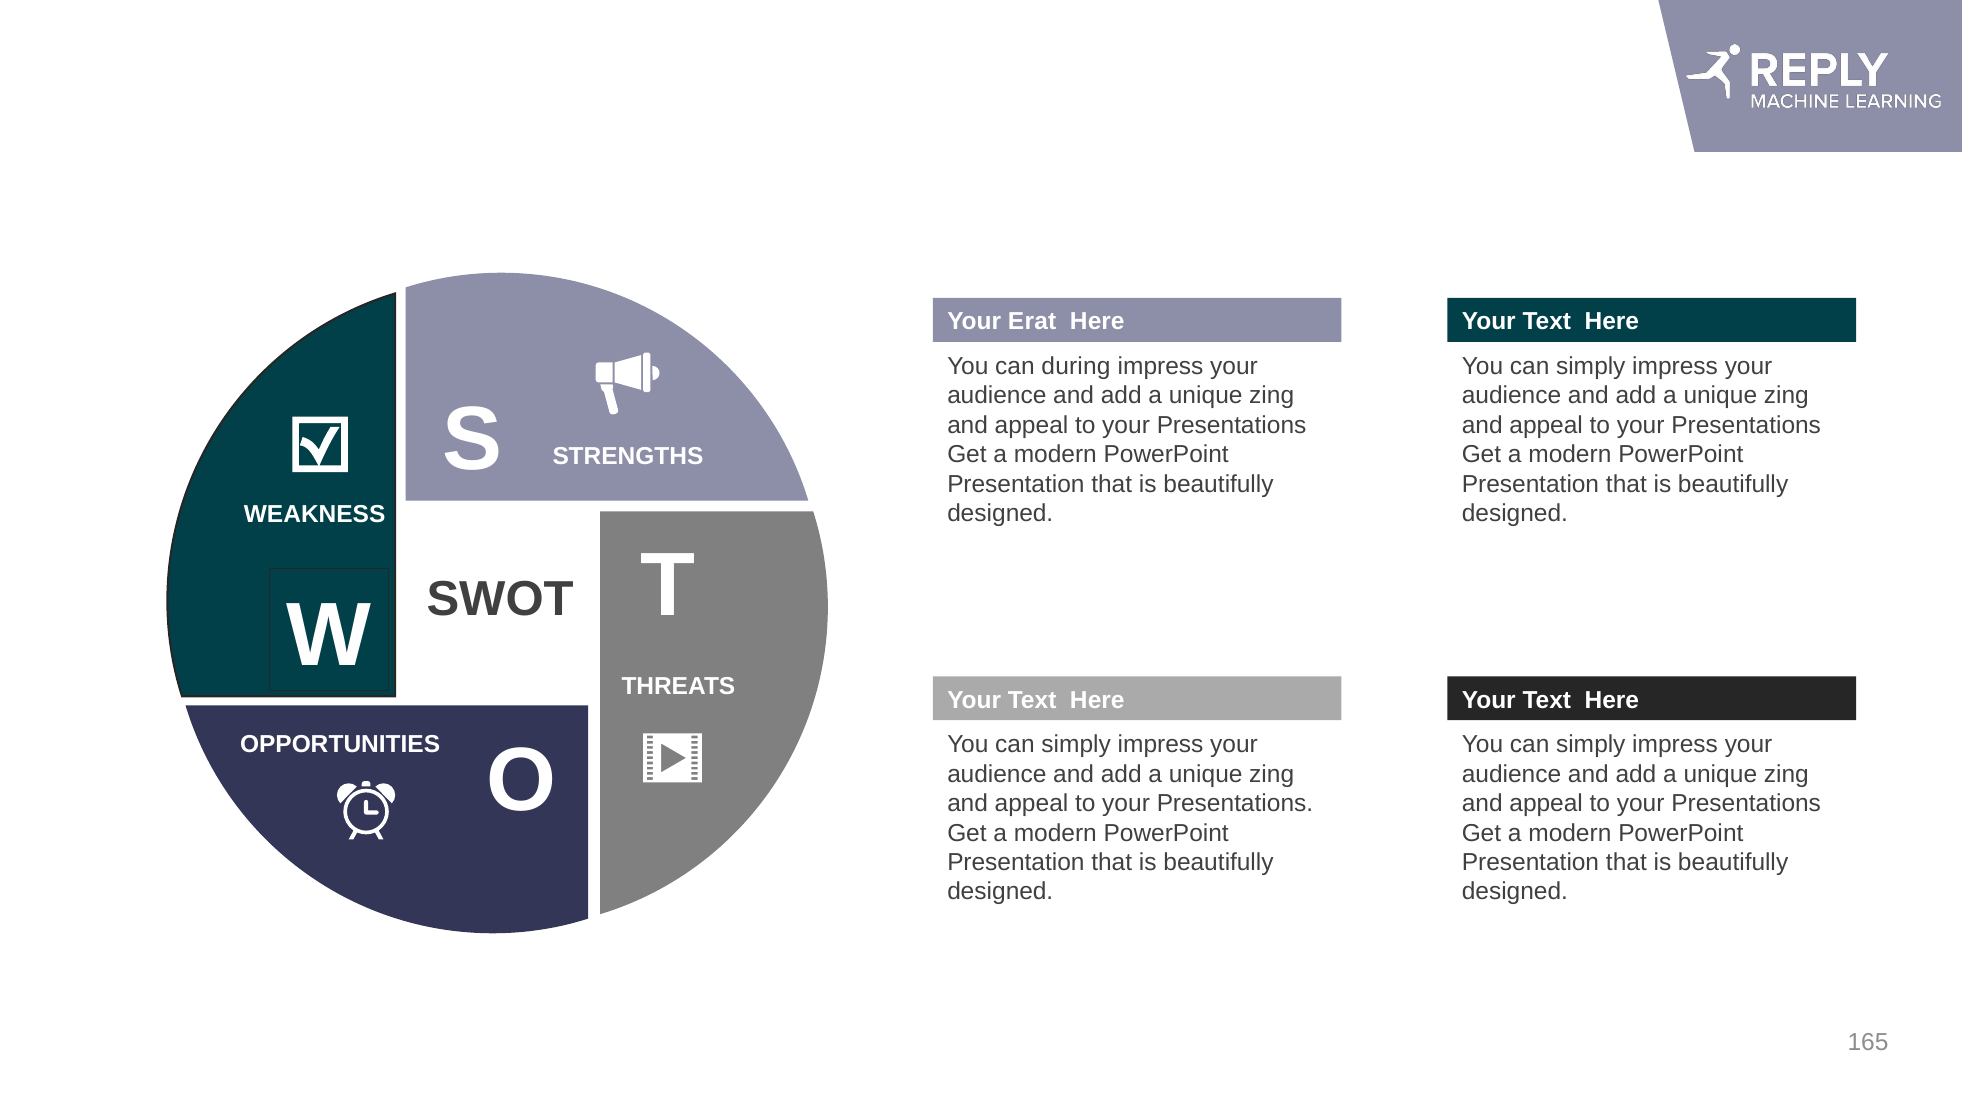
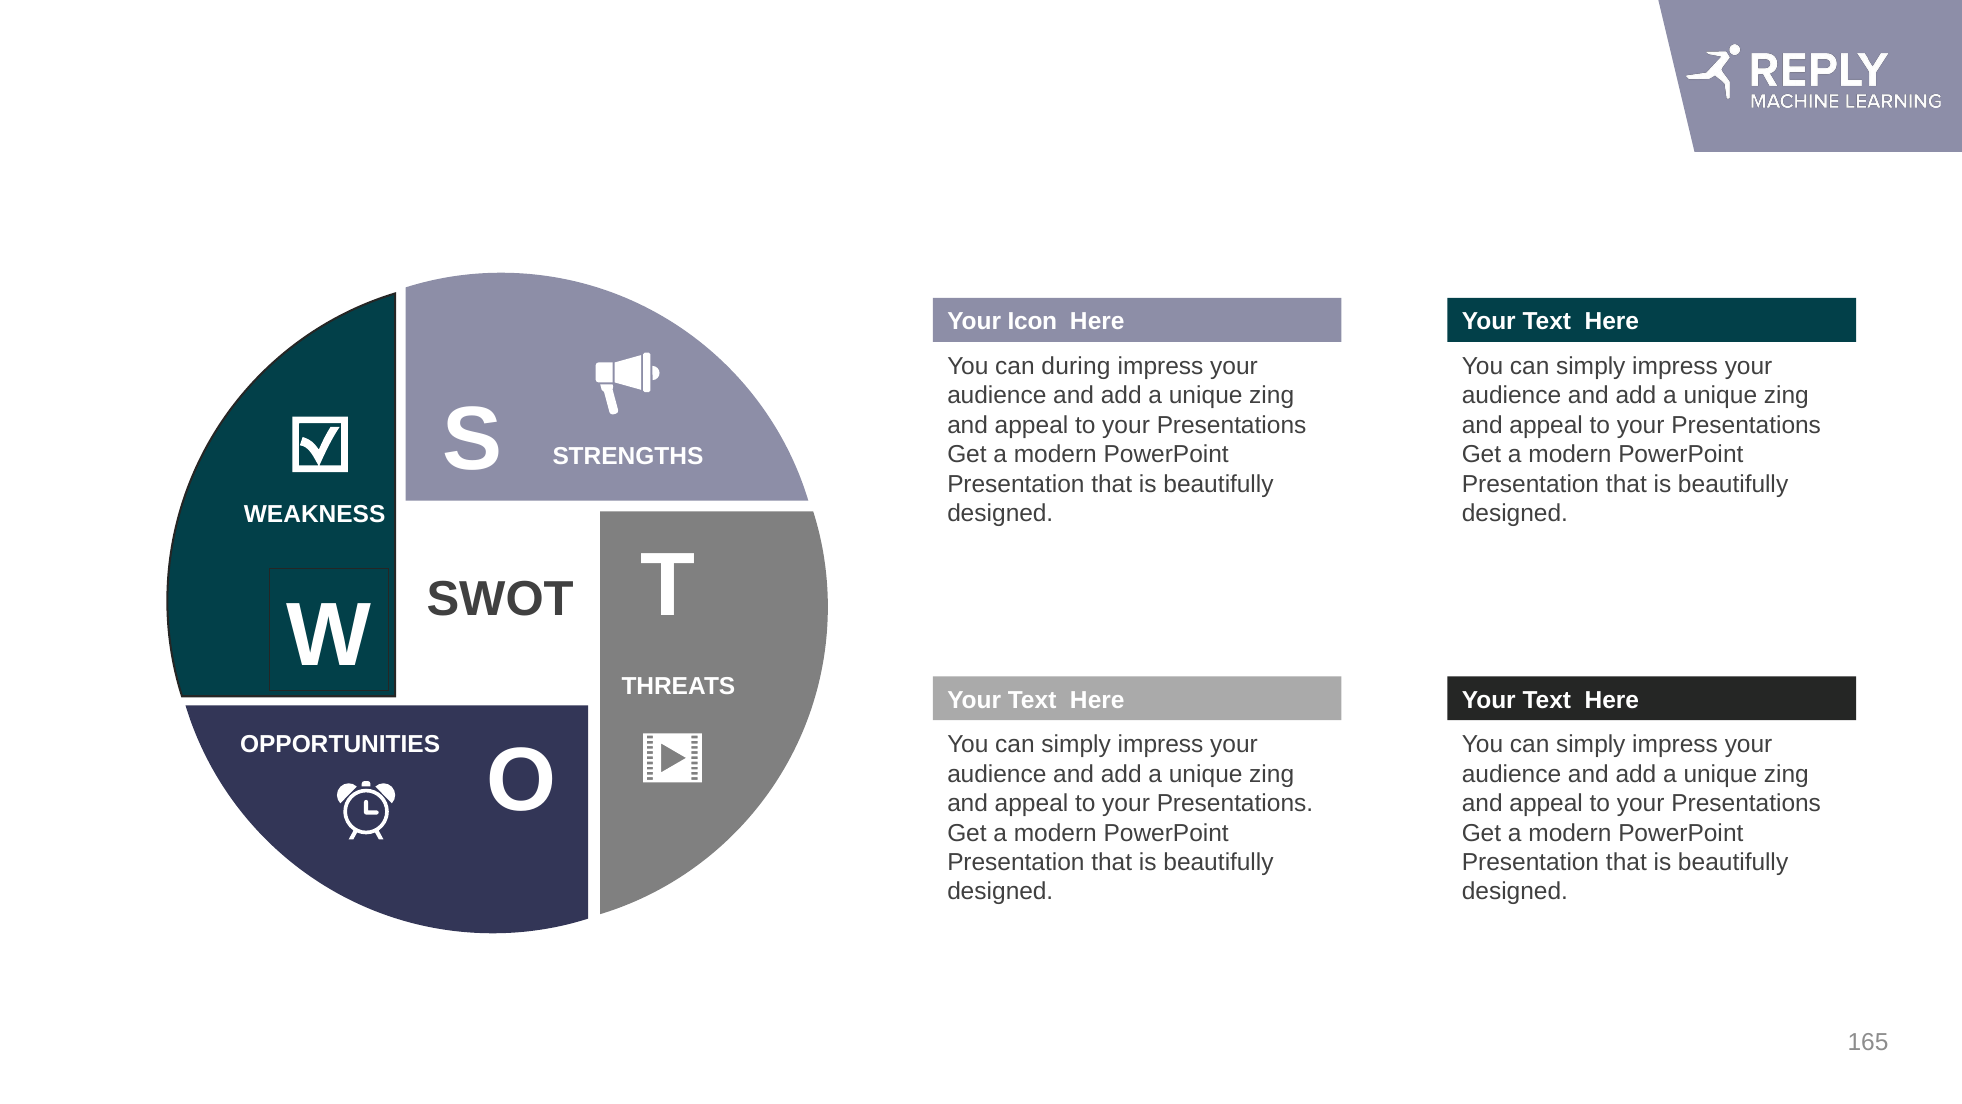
Erat: Erat -> Icon
